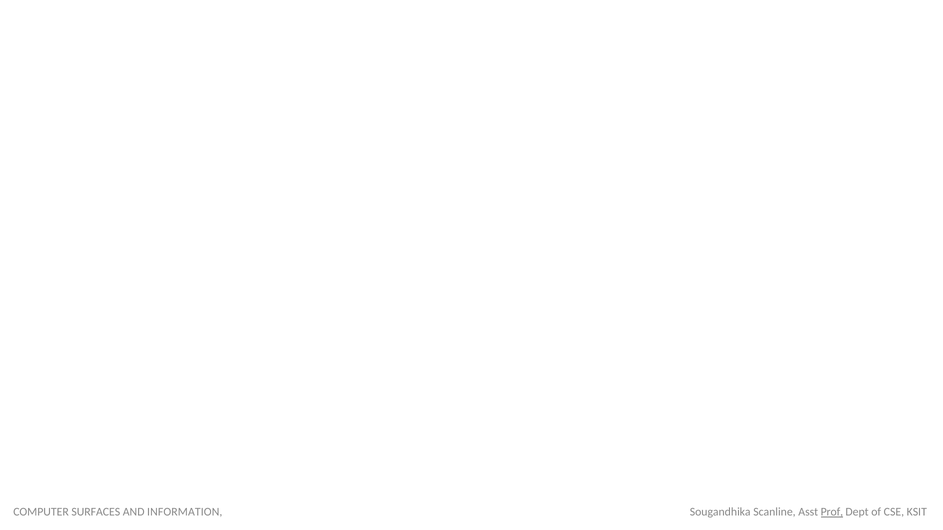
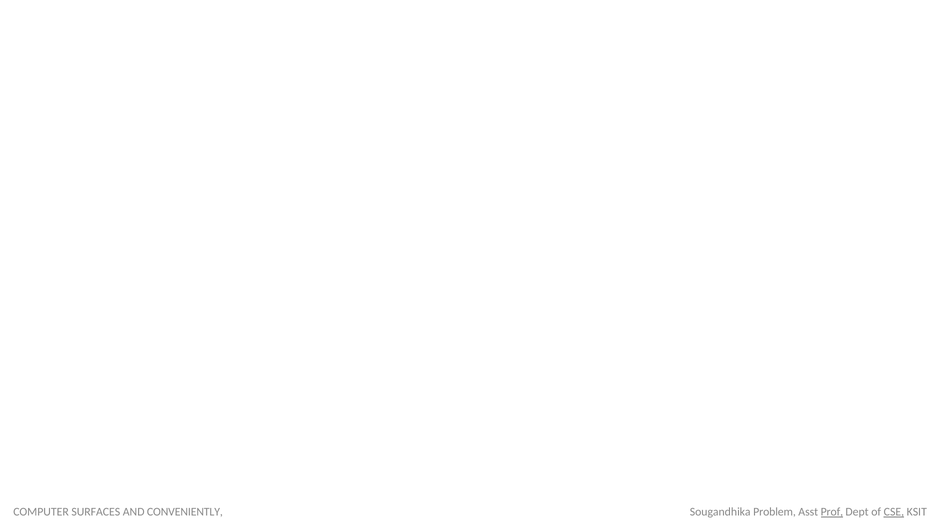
INFORMATION: INFORMATION -> CONVENIENTLY
Scanline: Scanline -> Problem
CSE underline: none -> present
